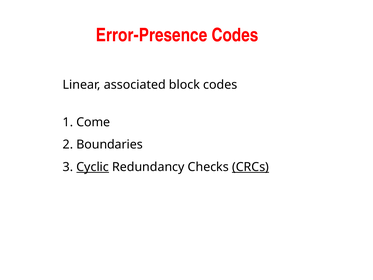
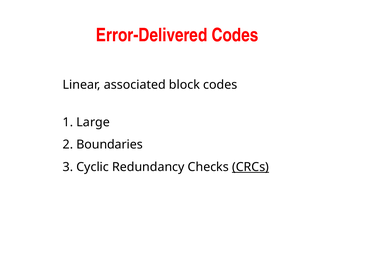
Error-Presence: Error-Presence -> Error-Delivered
Come: Come -> Large
Cyclic underline: present -> none
